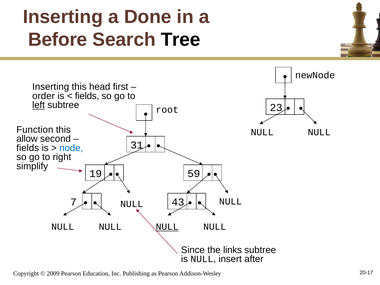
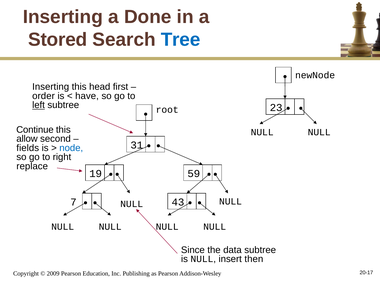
Before: Before -> Stored
Tree colour: black -> blue
fields at (87, 96): fields -> have
Function: Function -> Continue
simplify: simplify -> replace
NULL at (167, 227) underline: present -> none
links: links -> data
after: after -> then
